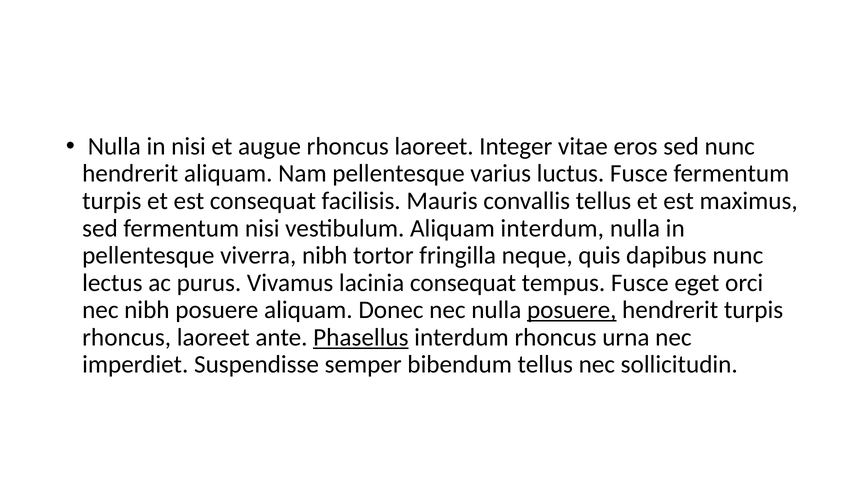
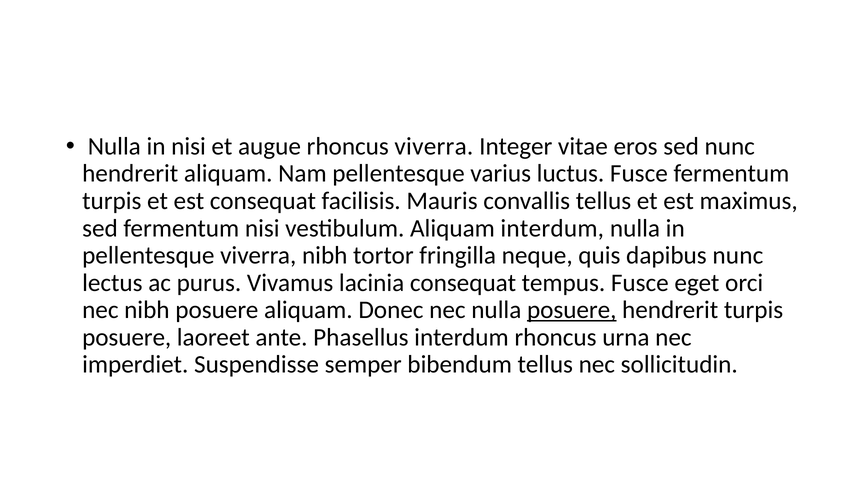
augue rhoncus laoreet: laoreet -> viverra
rhoncus at (127, 337): rhoncus -> posuere
Phasellus underline: present -> none
